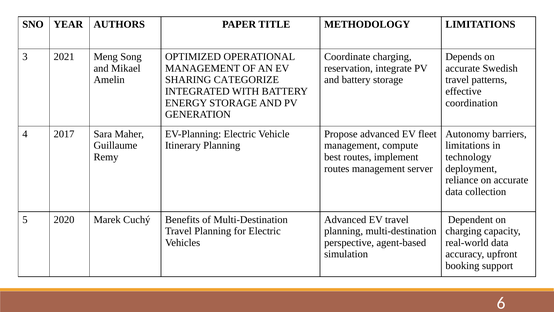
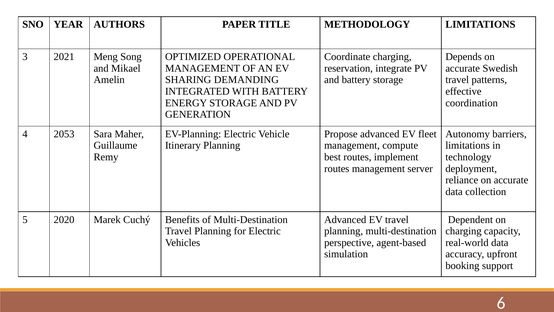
CATEGORIZE: CATEGORIZE -> DEMANDING
2017: 2017 -> 2053
